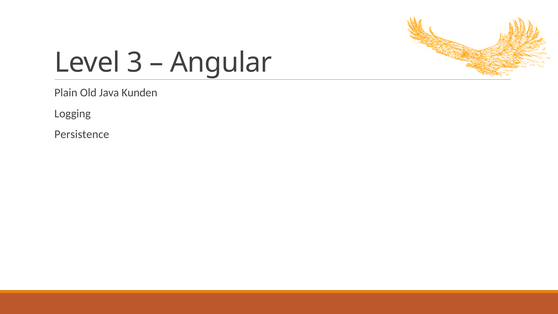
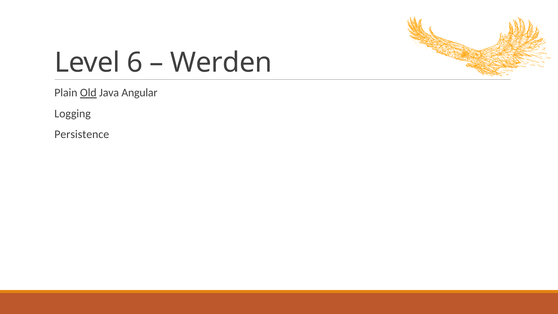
3: 3 -> 6
Angular: Angular -> Werden
Old underline: none -> present
Kunden: Kunden -> Angular
